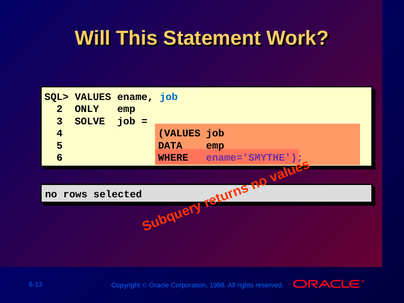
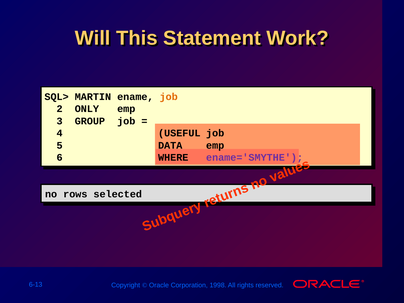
SQL> VALUES: VALUES -> MARTIN
job at (169, 97) colour: blue -> orange
SOLVE: SOLVE -> GROUP
4 VALUES: VALUES -> USEFUL
